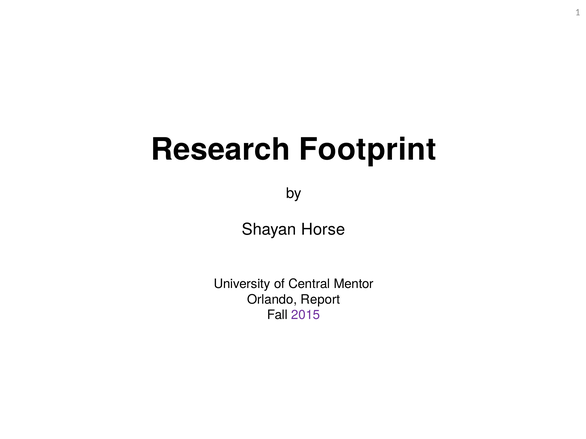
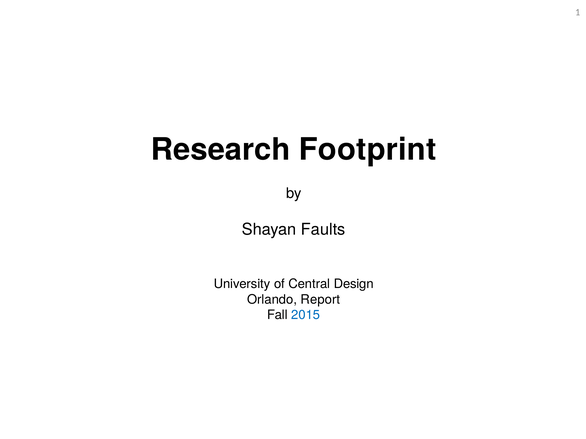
Horse: Horse -> Faults
Mentor: Mentor -> Design
2015 colour: purple -> blue
